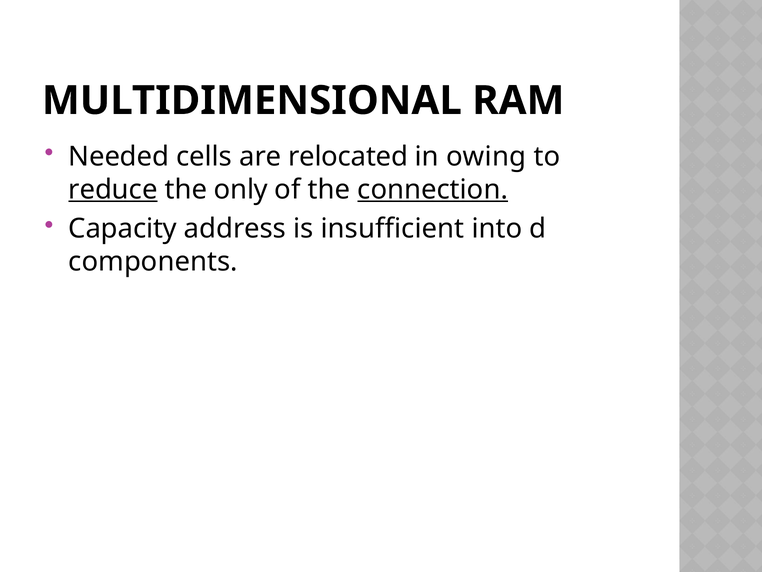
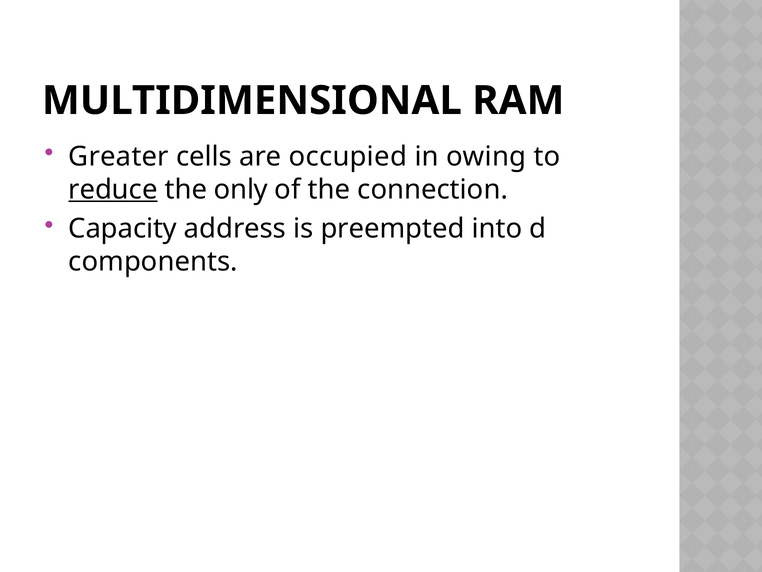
Needed: Needed -> Greater
relocated: relocated -> occupied
connection underline: present -> none
insufficient: insufficient -> preempted
